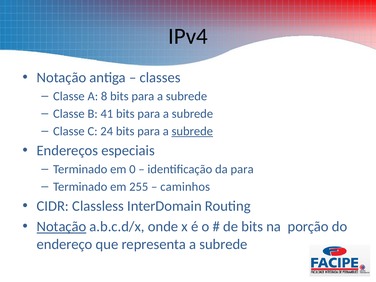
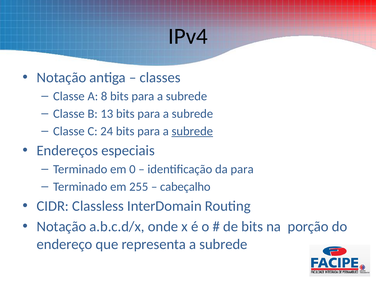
41: 41 -> 13
caminhos: caminhos -> cabeçalho
Notação at (61, 227) underline: present -> none
